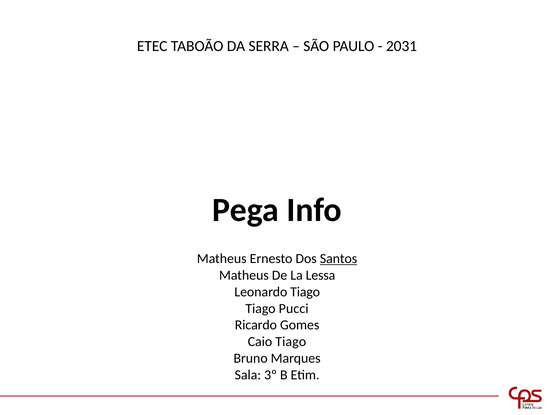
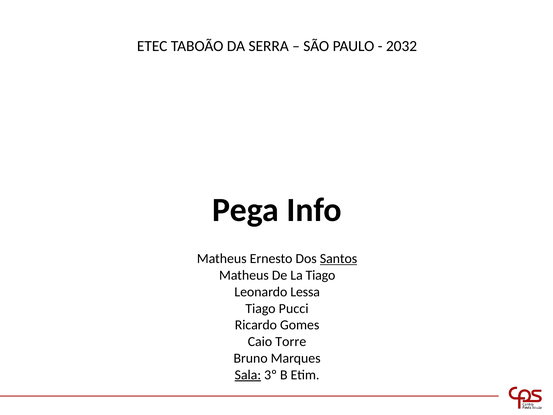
2031: 2031 -> 2032
La Lessa: Lessa -> Tiago
Leonardo Tiago: Tiago -> Lessa
Caio Tiago: Tiago -> Torre
Sala underline: none -> present
